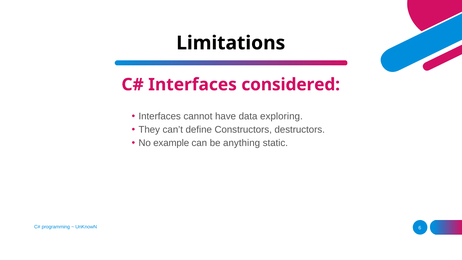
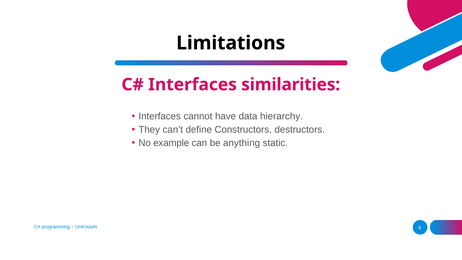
considered: considered -> similarities
exploring: exploring -> hierarchy
